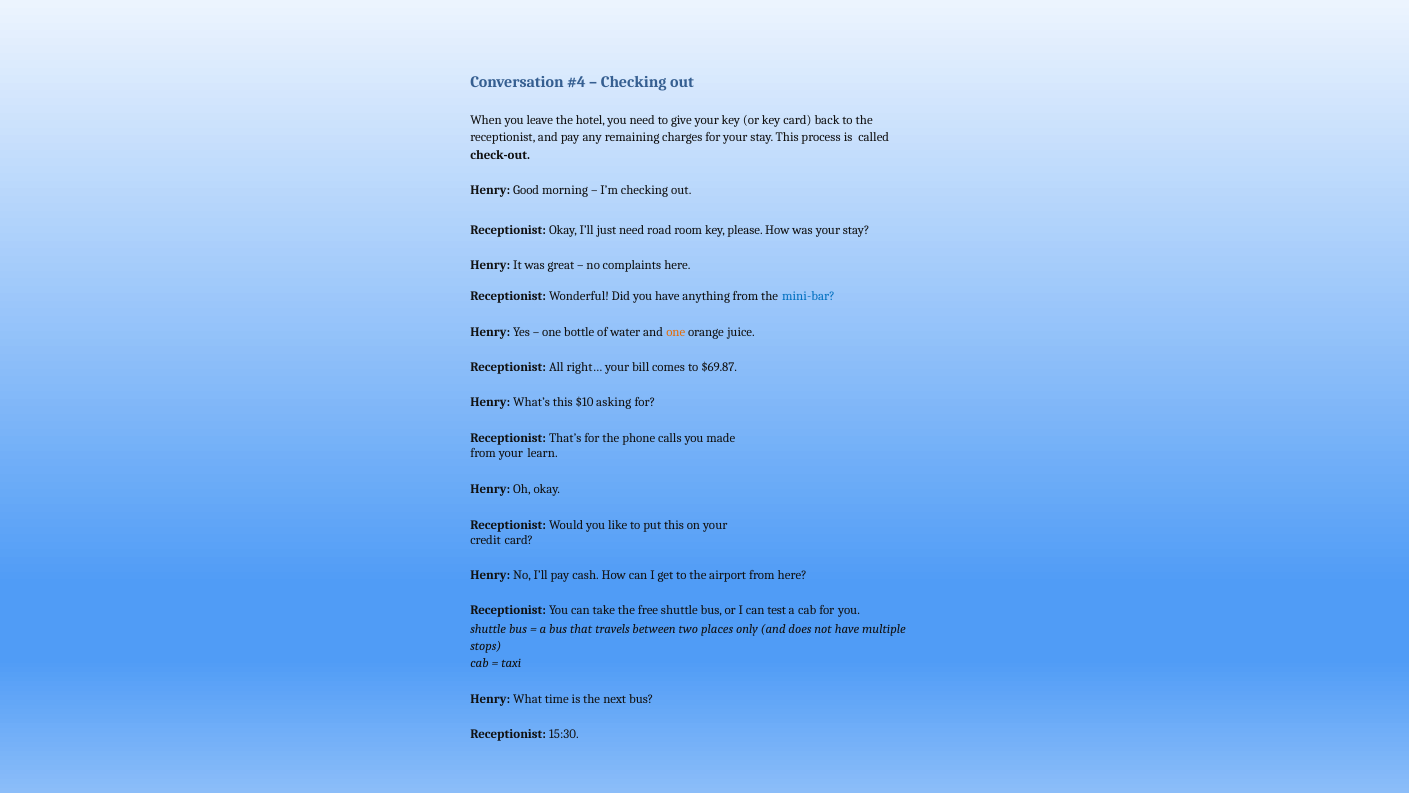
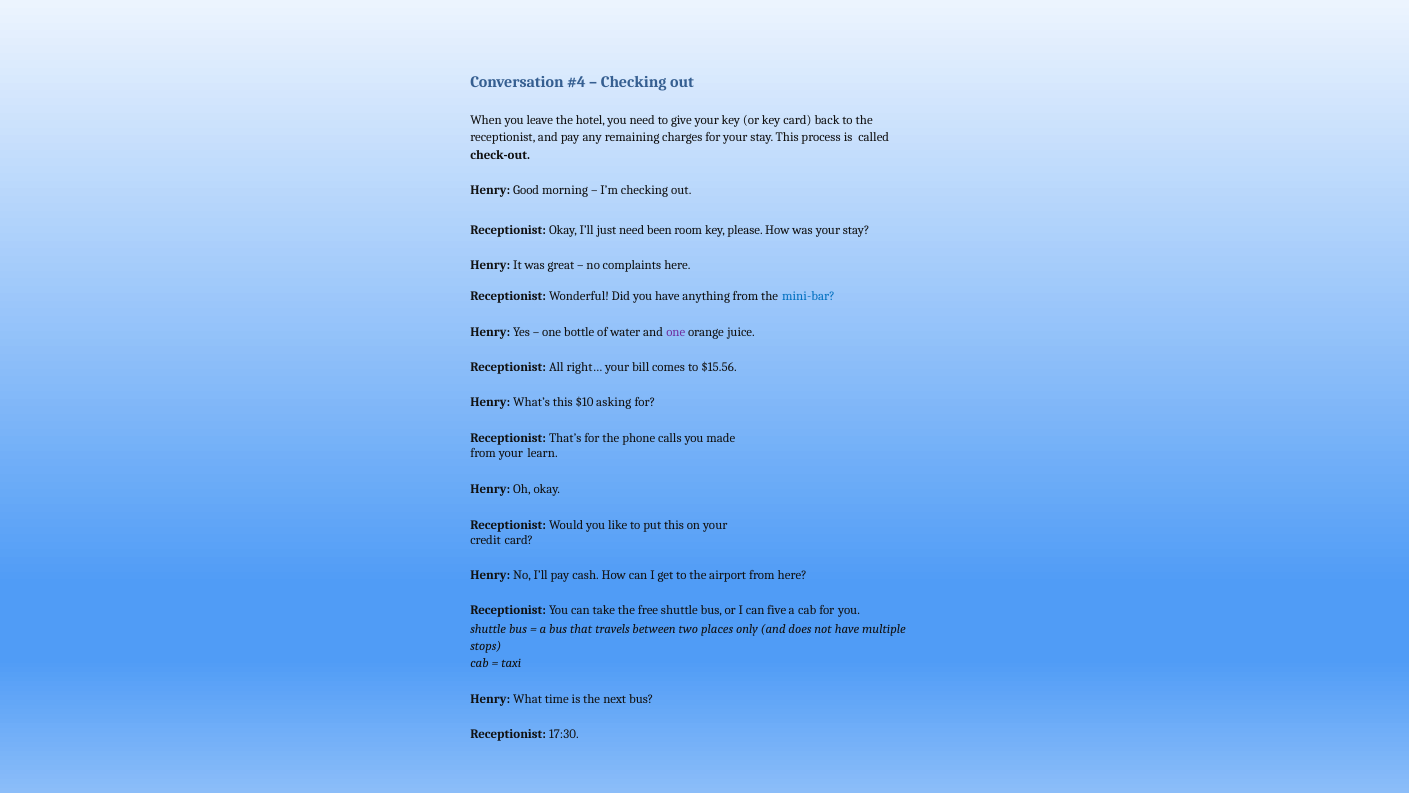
road: road -> been
one at (676, 332) colour: orange -> purple
$69.87: $69.87 -> $15.56
test: test -> five
15:30: 15:30 -> 17:30
